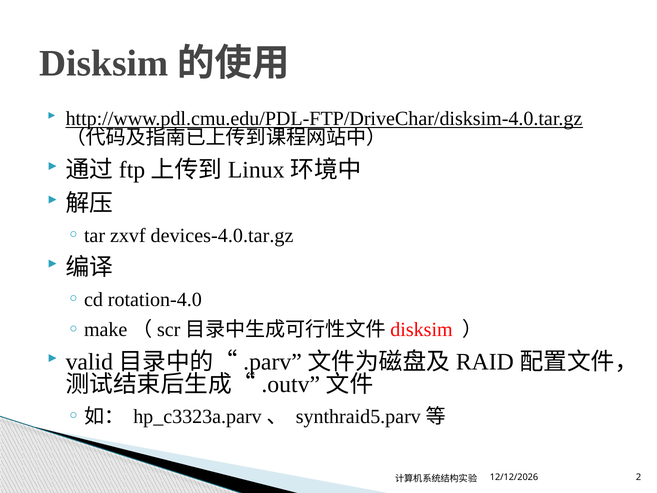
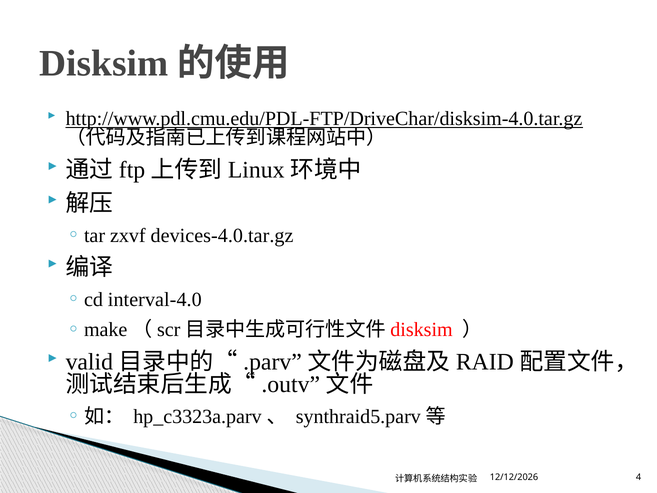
rotation-4.0: rotation-4.0 -> interval-4.0
2: 2 -> 4
